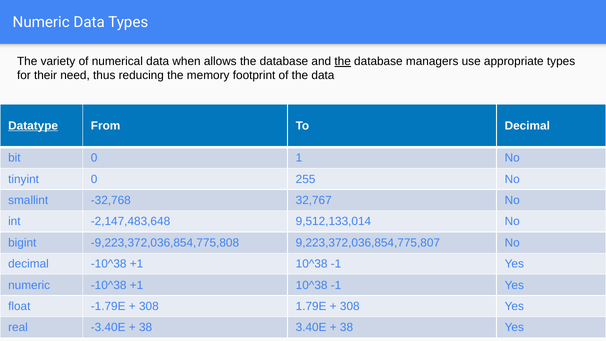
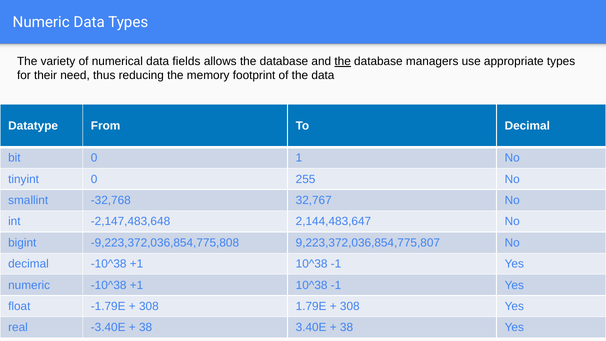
when: when -> fields
Datatype underline: present -> none
9,512,133,014: 9,512,133,014 -> 2,144,483,647
